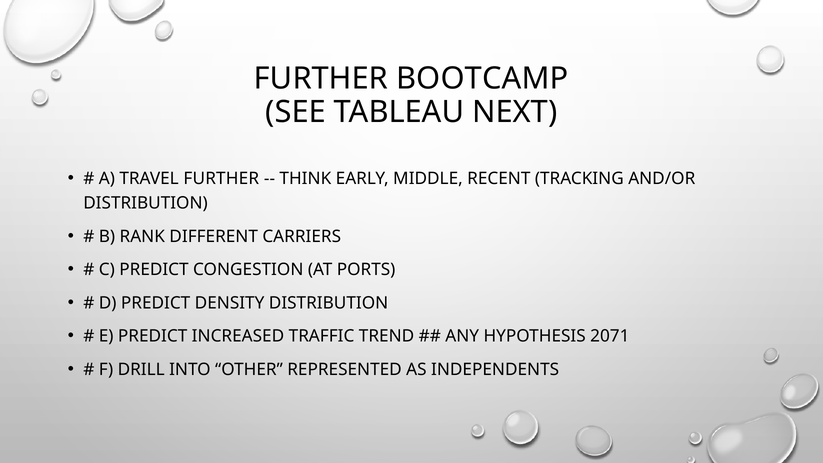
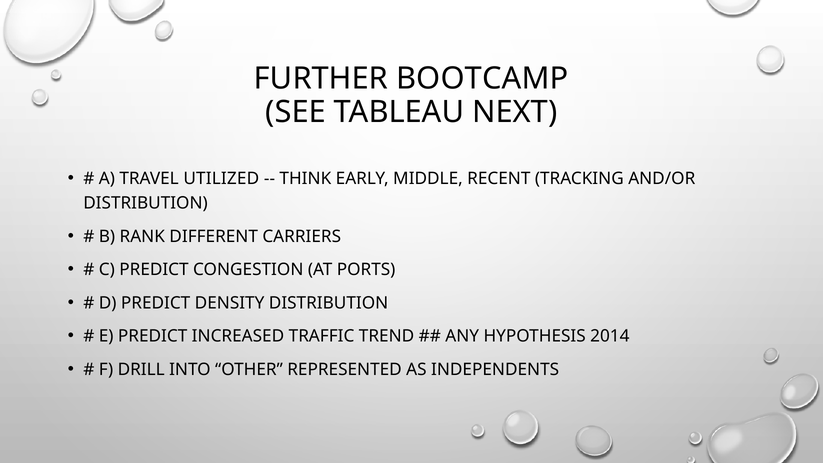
TRAVEL FURTHER: FURTHER -> UTILIZED
2071: 2071 -> 2014
